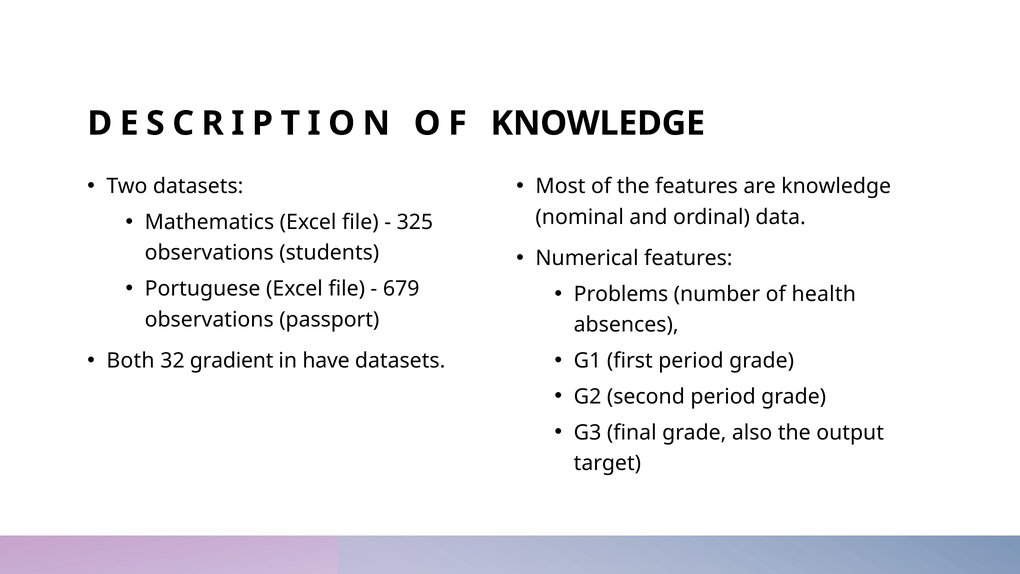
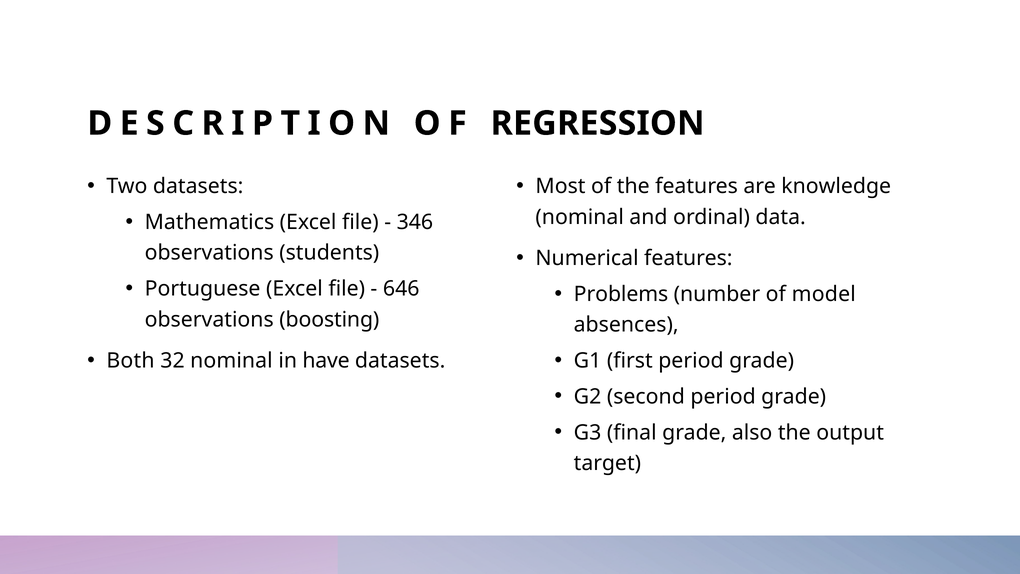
OF KNOWLEDGE: KNOWLEDGE -> REGRESSION
325: 325 -> 346
679: 679 -> 646
health: health -> model
passport: passport -> boosting
32 gradient: gradient -> nominal
